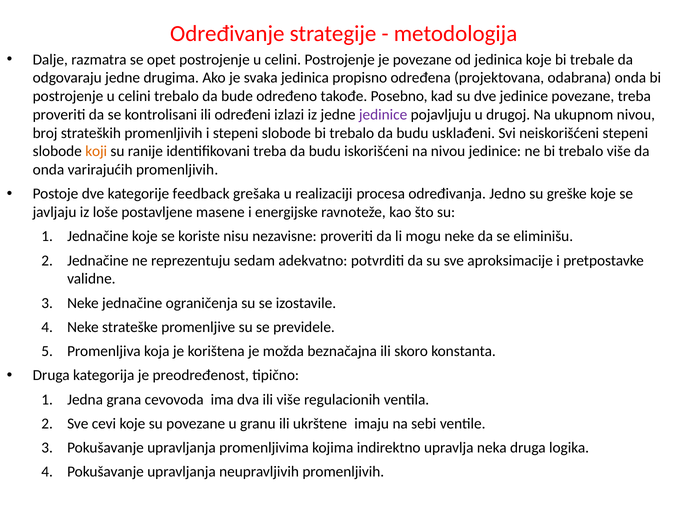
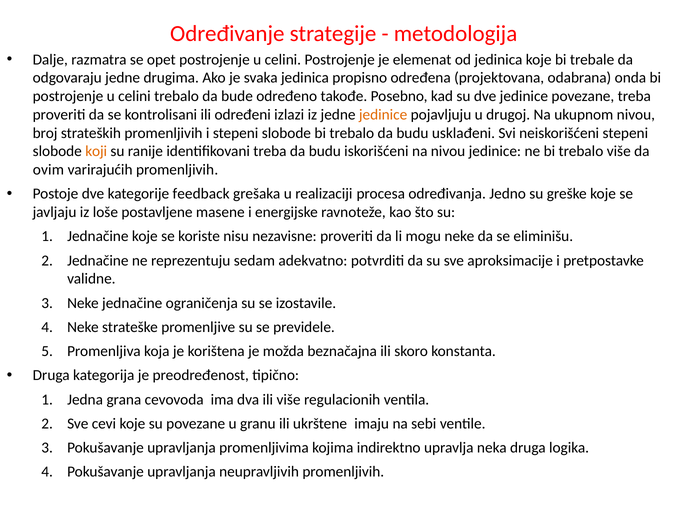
je povezane: povezane -> elemenat
jedinice at (383, 115) colour: purple -> orange
onda at (48, 170): onda -> ovim
